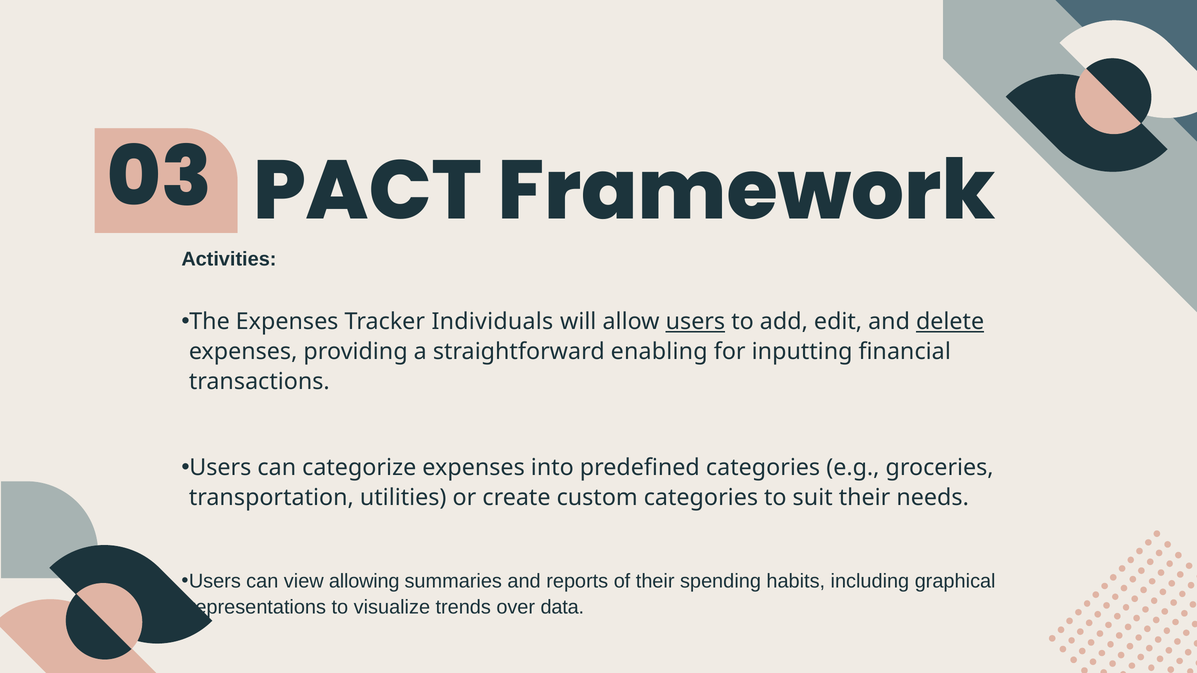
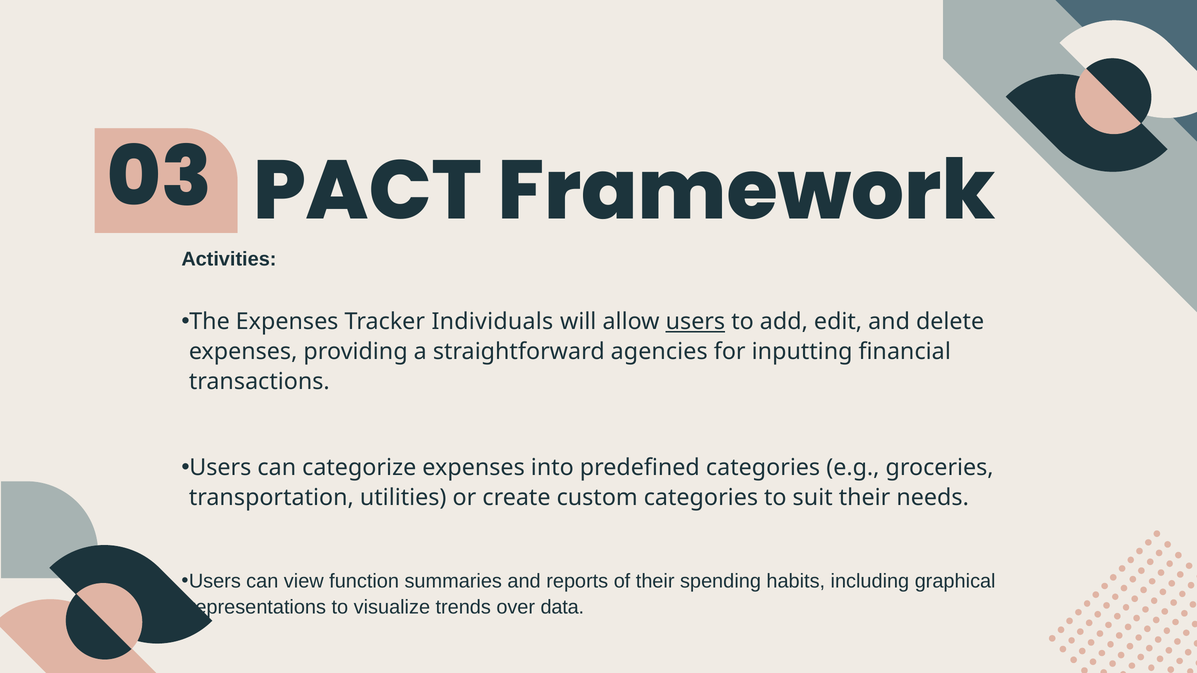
delete underline: present -> none
enabling: enabling -> agencies
allowing: allowing -> function
